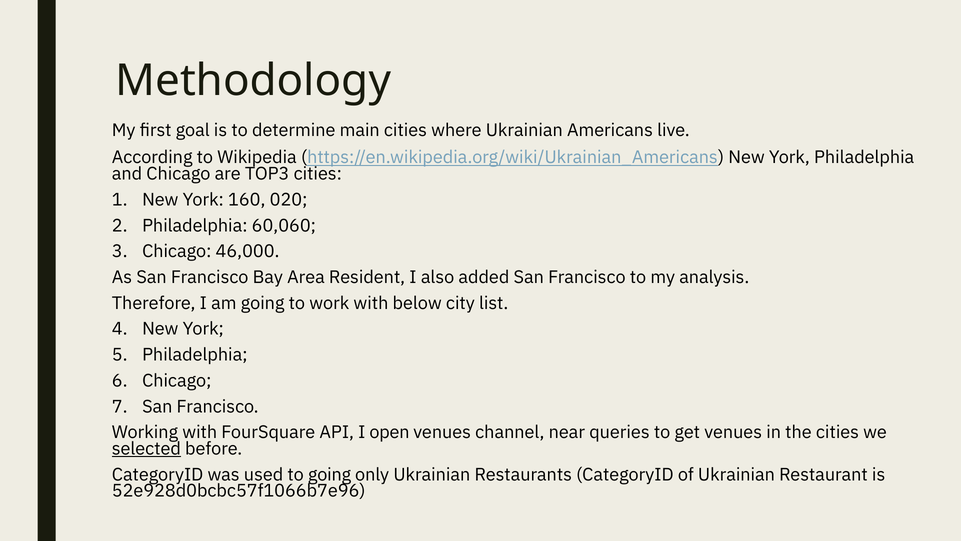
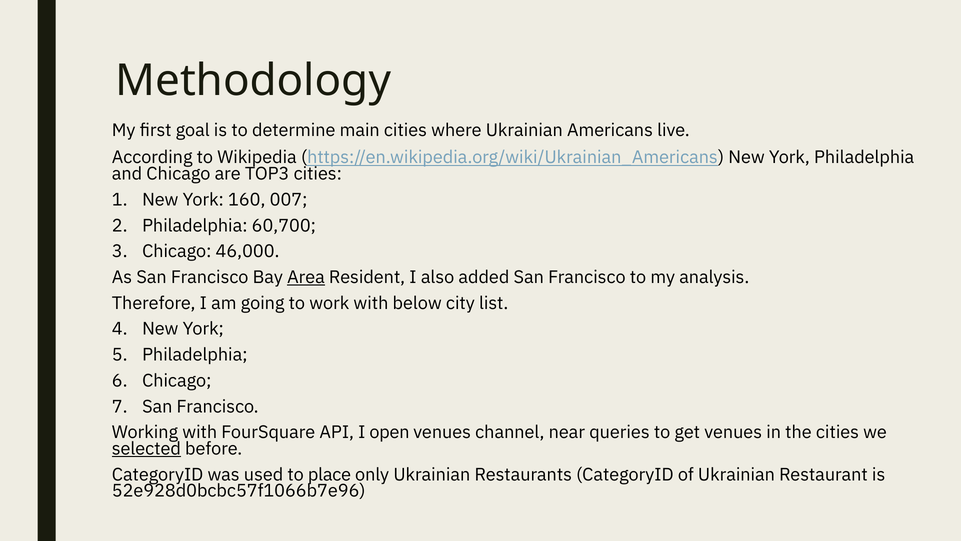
020: 020 -> 007
60,060: 60,060 -> 60,700
Area underline: none -> present
to going: going -> place
